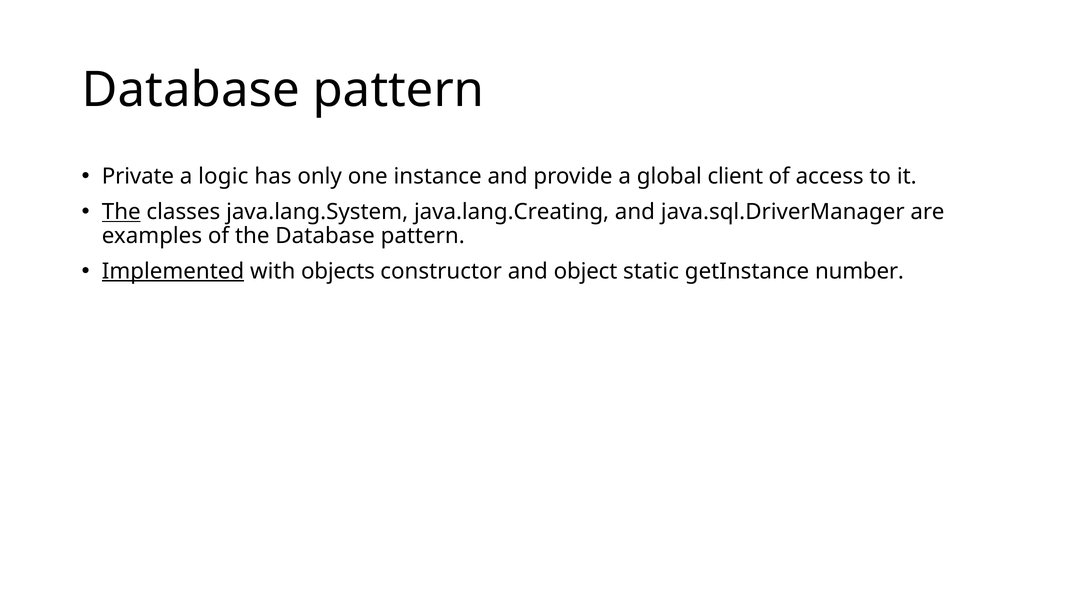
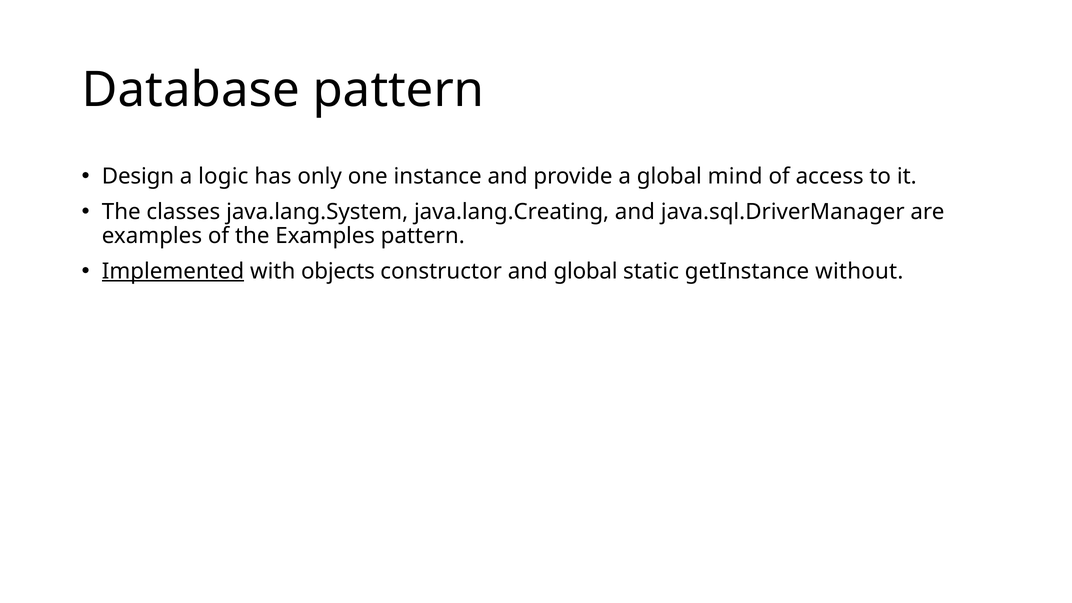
Private: Private -> Design
client: client -> mind
The at (121, 212) underline: present -> none
the Database: Database -> Examples
and object: object -> global
number: number -> without
